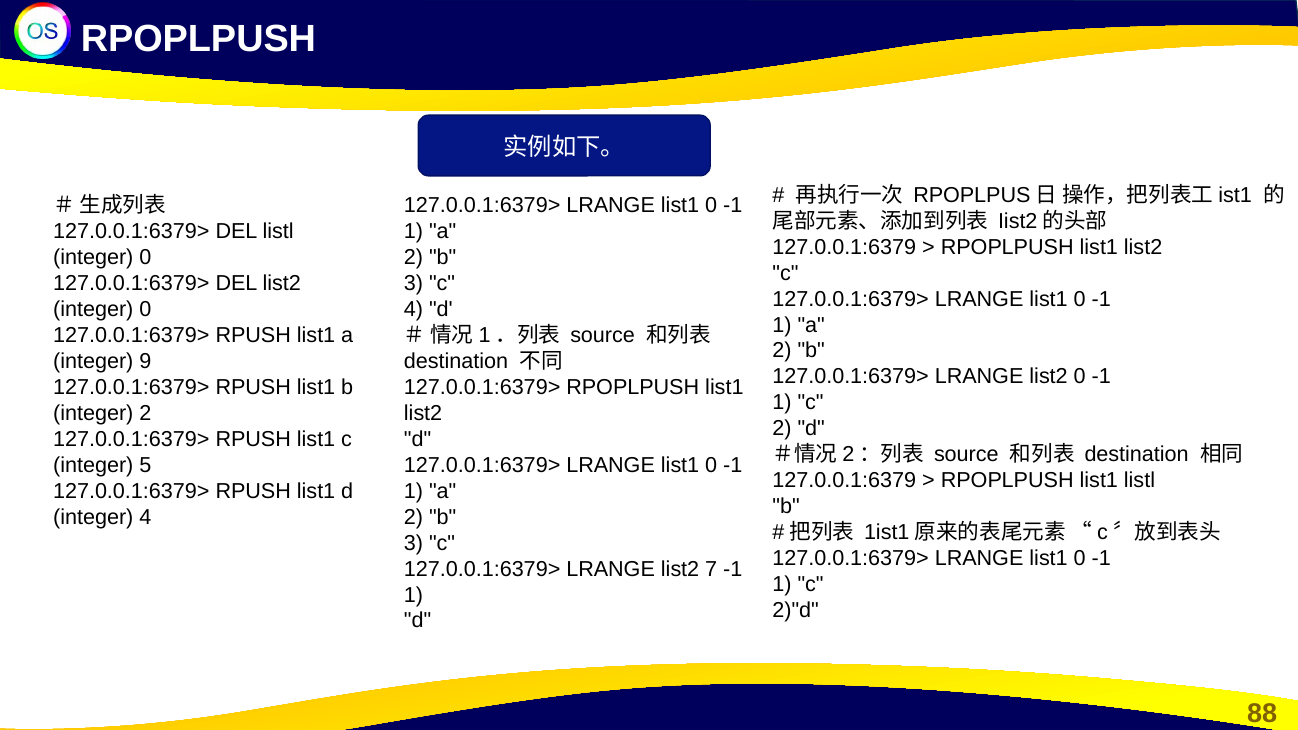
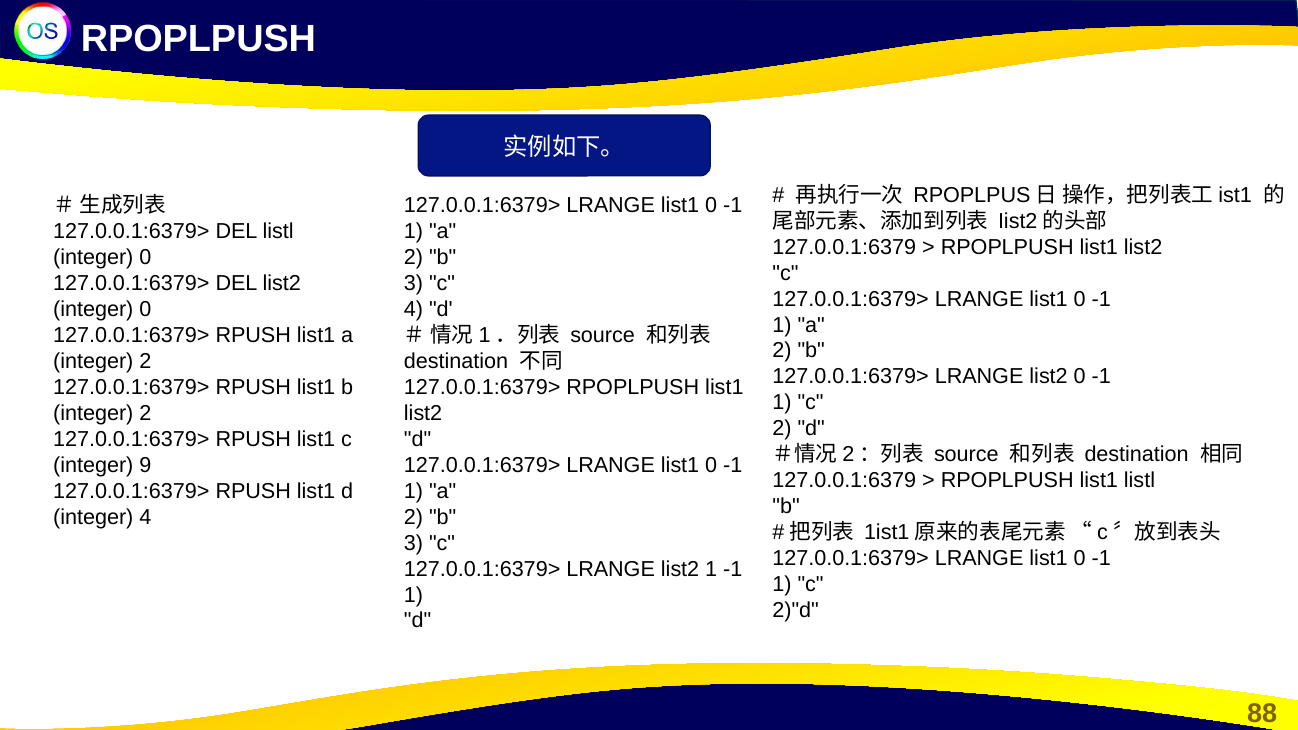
9 at (145, 361): 9 -> 2
5: 5 -> 9
list2 7: 7 -> 1
